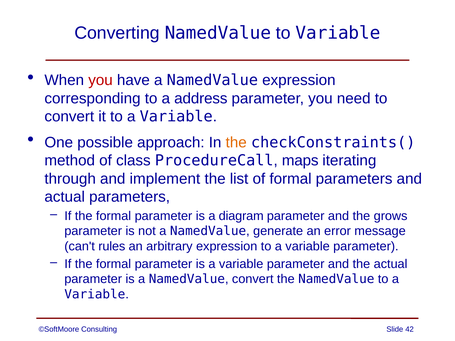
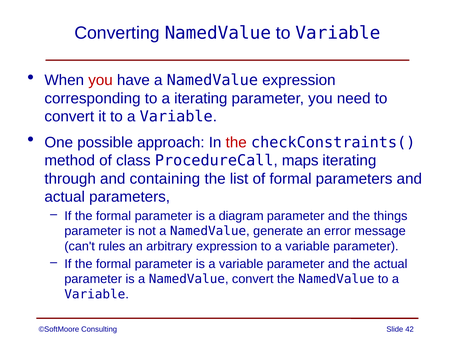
a address: address -> iterating
the at (236, 142) colour: orange -> red
implement: implement -> containing
grows: grows -> things
